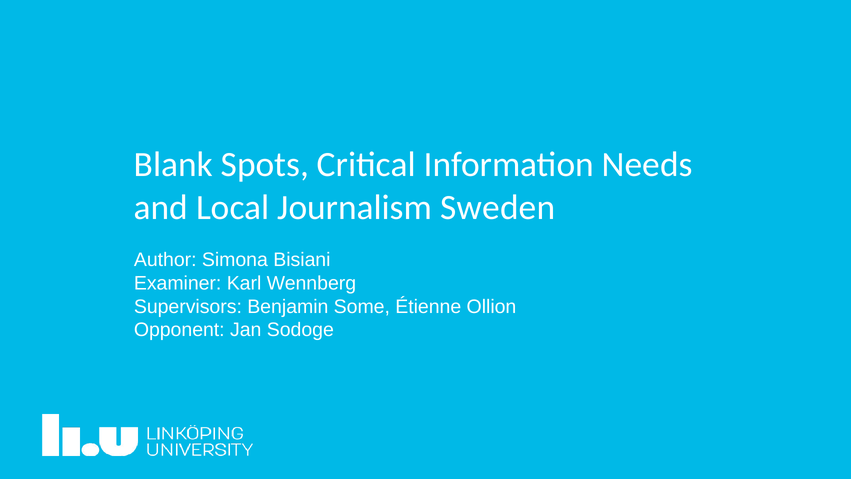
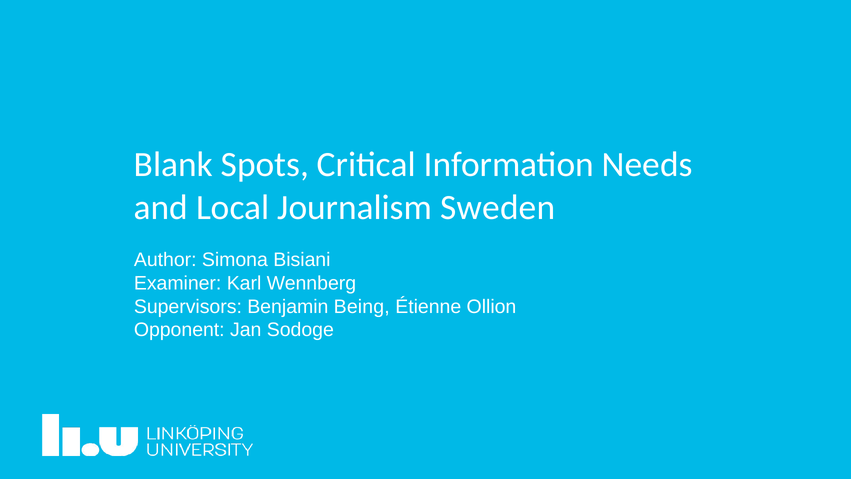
Some: Some -> Being
